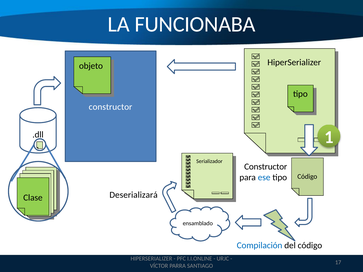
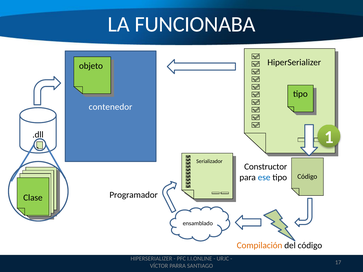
constructor at (111, 107): constructor -> contenedor
Deserializará: Deserializará -> Programador
Compilación colour: blue -> orange
